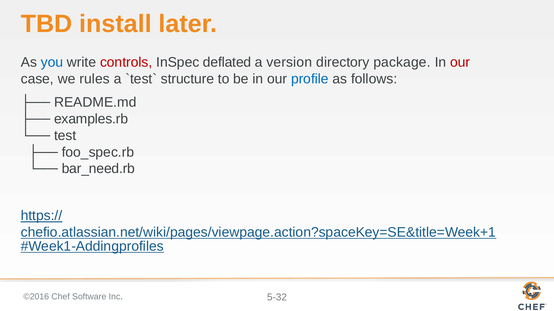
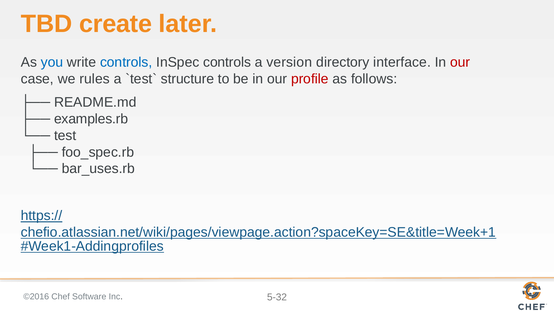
install: install -> create
controls at (126, 62) colour: red -> blue
InSpec deflated: deflated -> controls
package: package -> interface
profile colour: blue -> red
bar_need.rb: bar_need.rb -> bar_uses.rb
